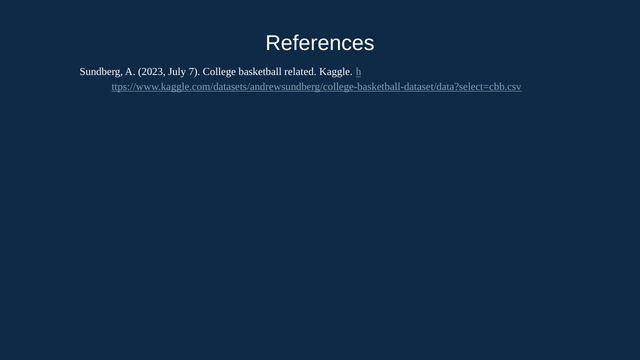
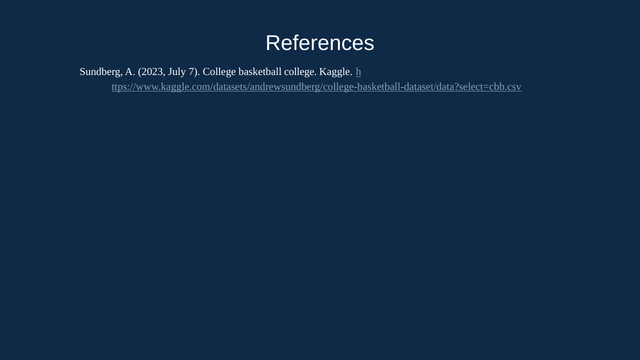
basketball related: related -> college
